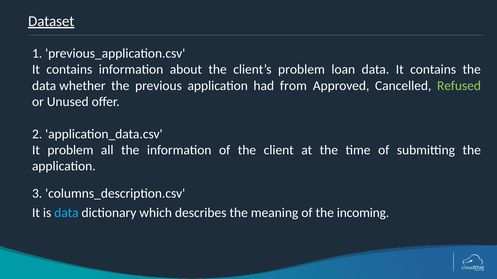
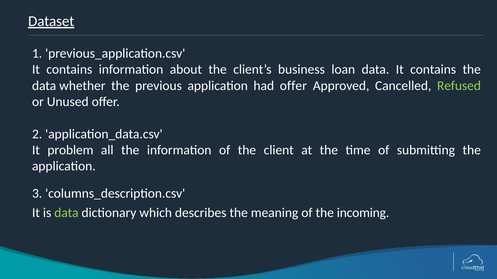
client’s problem: problem -> business
had from: from -> offer
data at (66, 213) colour: light blue -> light green
